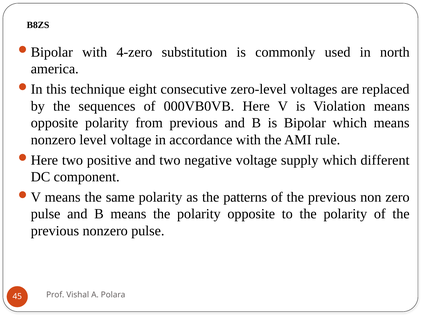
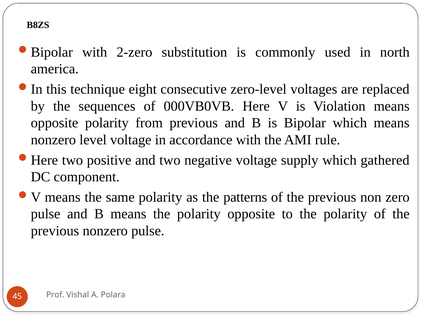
4-zero: 4-zero -> 2-zero
different: different -> gathered
